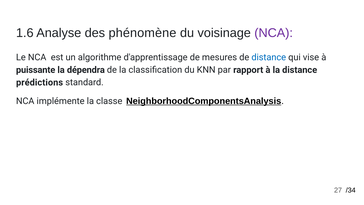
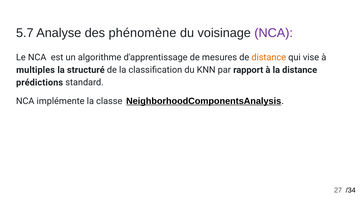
1.6: 1.6 -> 5.7
distance at (269, 57) colour: blue -> orange
puissante: puissante -> multiples
dépendra: dépendra -> structuré
